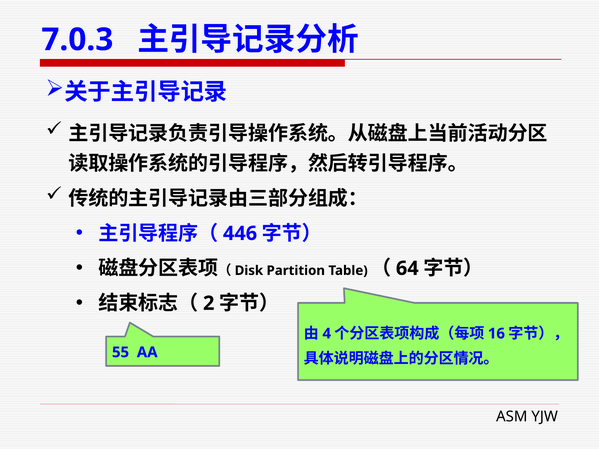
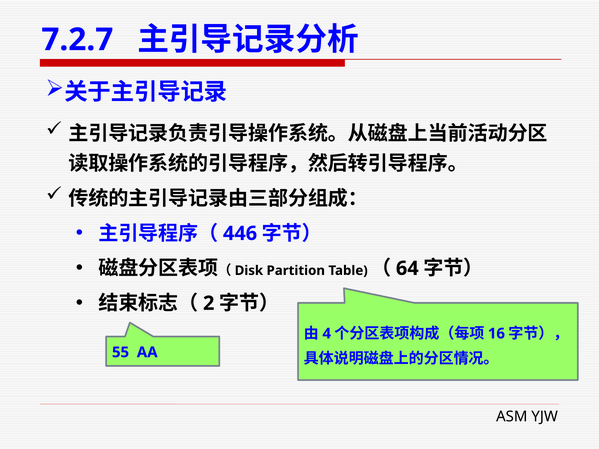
7.0.3: 7.0.3 -> 7.2.7
